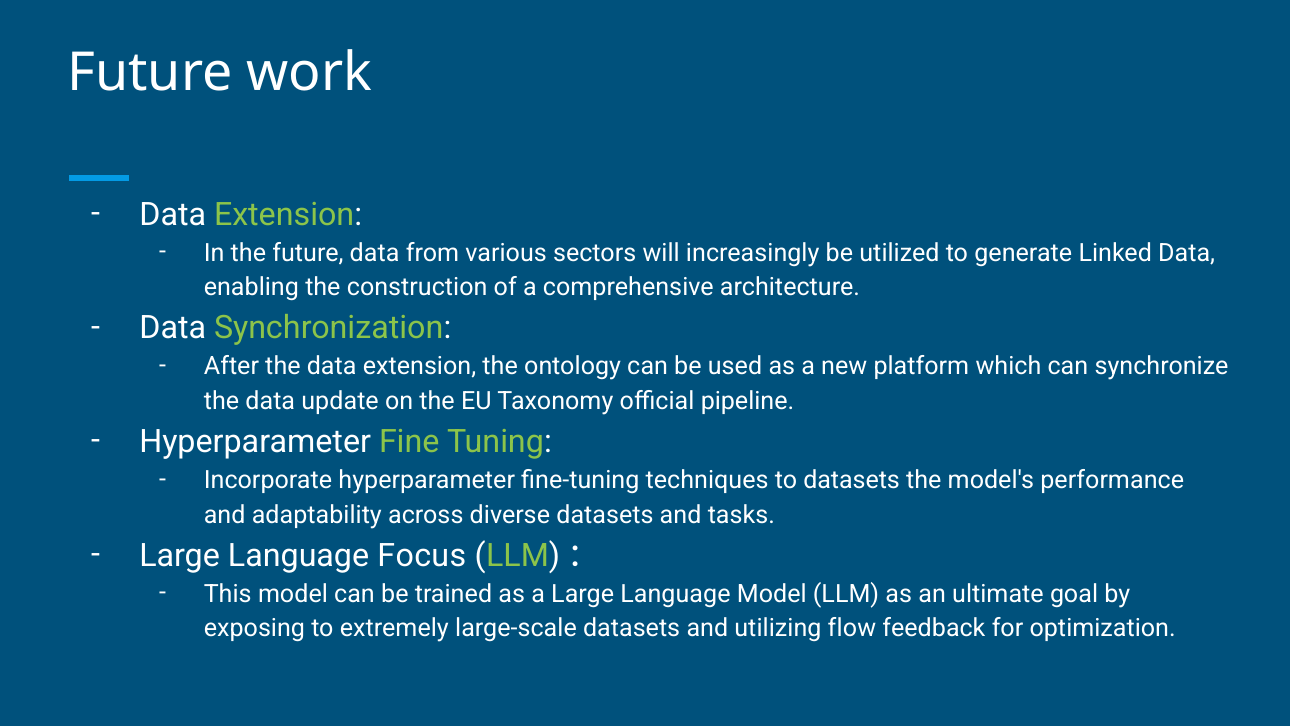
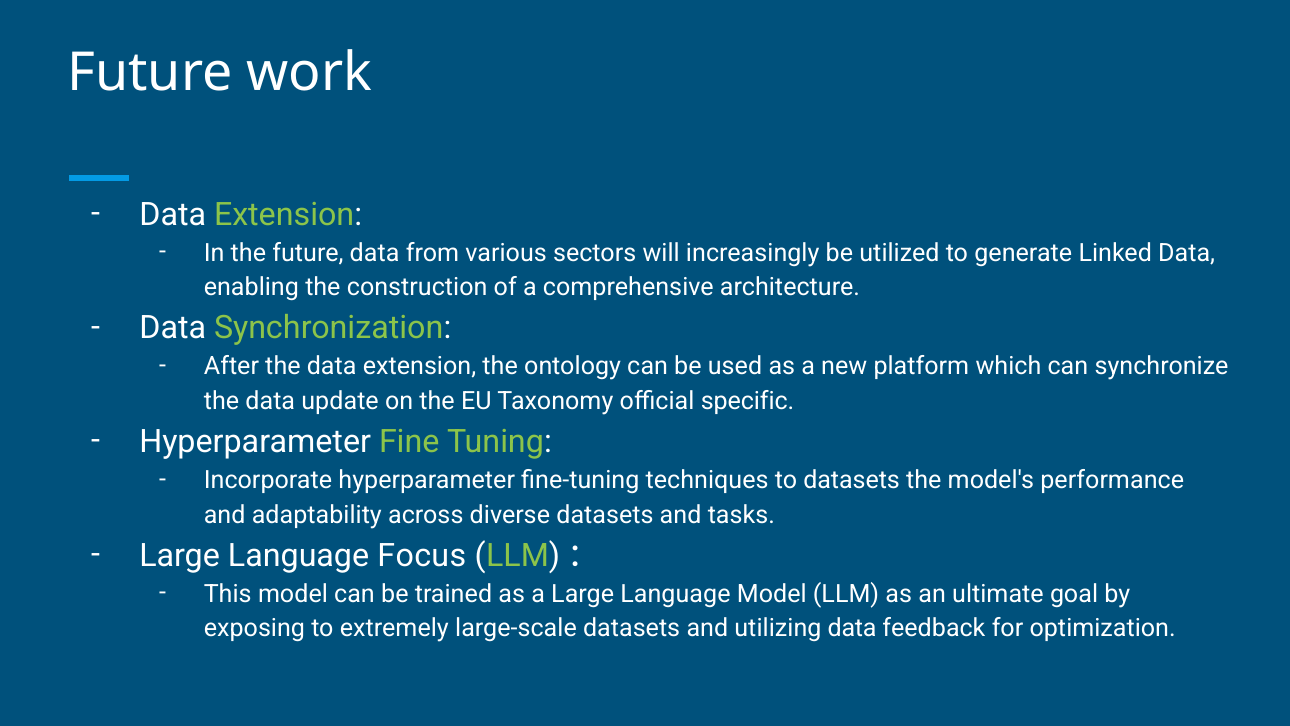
pipeline: pipeline -> specific
utilizing flow: flow -> data
